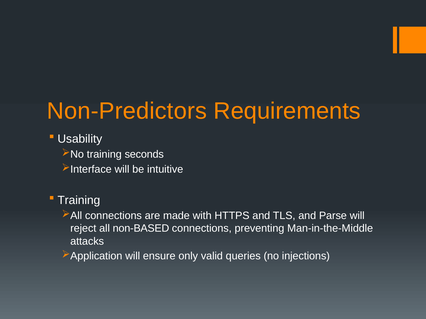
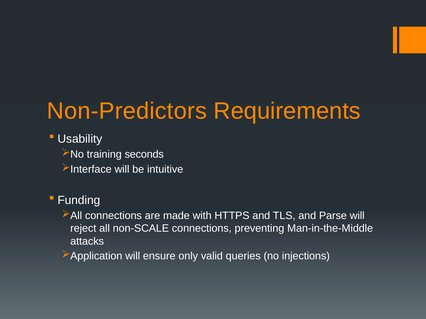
Training at (79, 200): Training -> Funding
non-BASED: non-BASED -> non-SCALE
